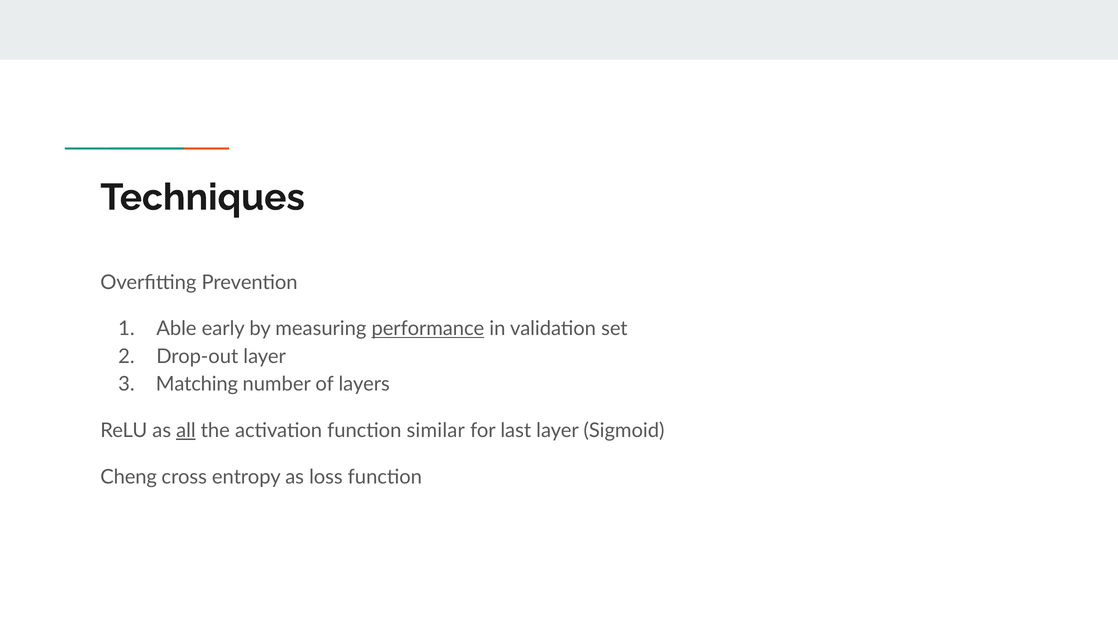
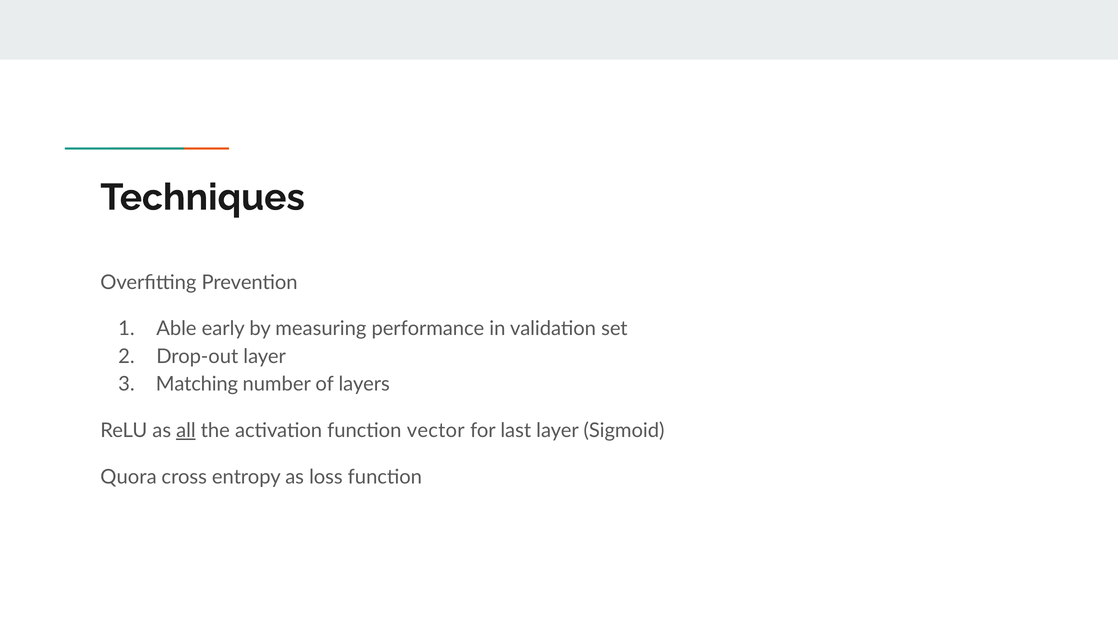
performance underline: present -> none
similar: similar -> vector
Cheng: Cheng -> Quora
